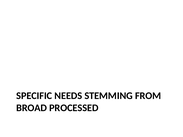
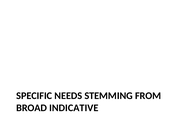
PROCESSED: PROCESSED -> INDICATIVE
